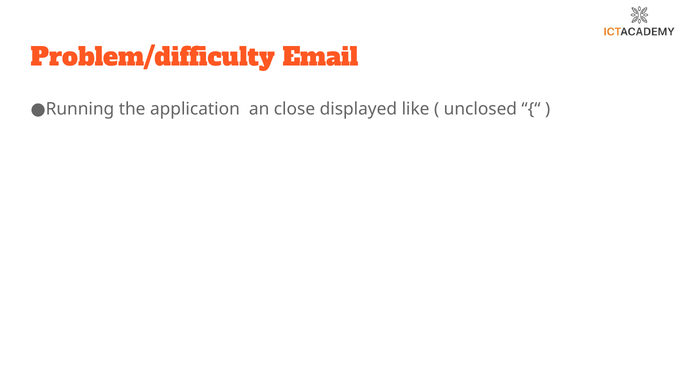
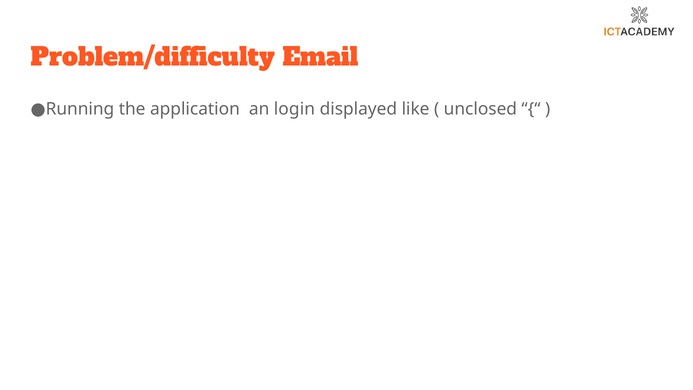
close: close -> login
